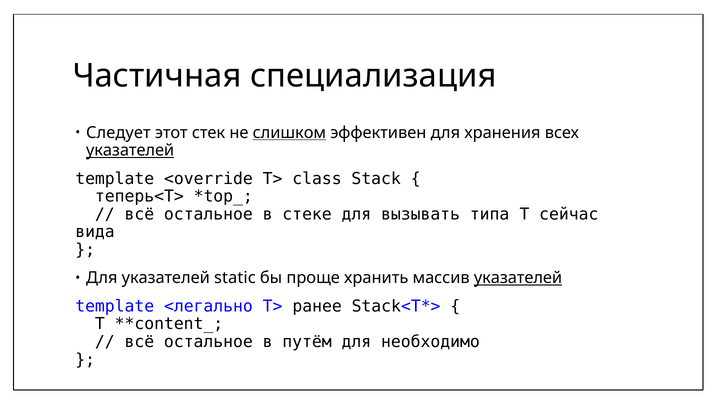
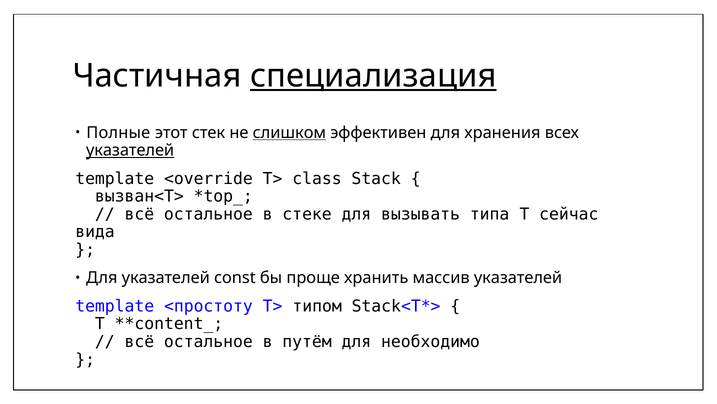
специализация underline: none -> present
Следует: Следует -> Полные
теперь<T>: теперь<T> -> вызван<T>
static: static -> const
указателей at (518, 278) underline: present -> none
<легально: <легально -> <простоту
ранее: ранее -> типом
